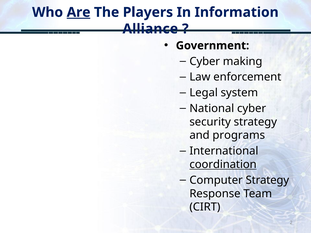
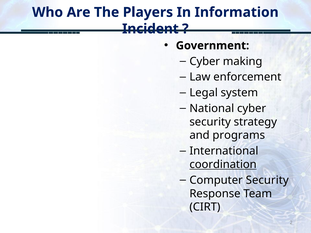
Are underline: present -> none
Alliance: Alliance -> Incident
Computer Strategy: Strategy -> Security
